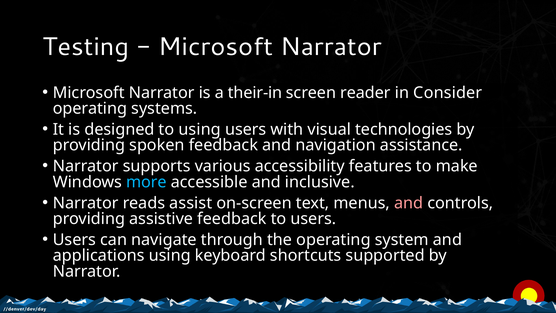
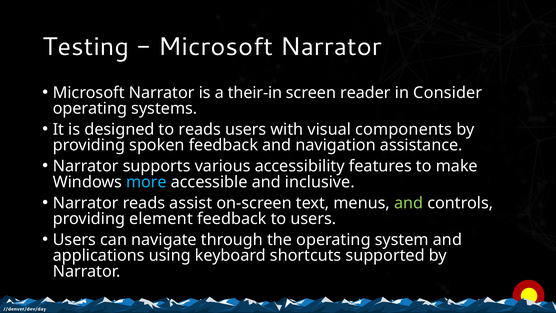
to using: using -> reads
technologies: technologies -> components
and at (409, 203) colour: pink -> light green
assistive: assistive -> element
